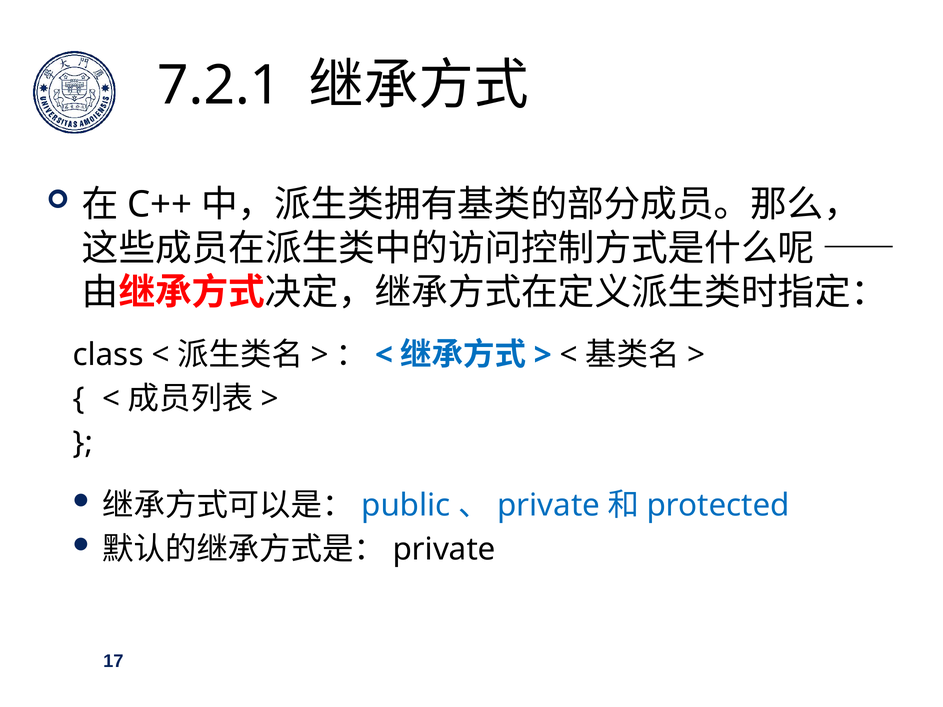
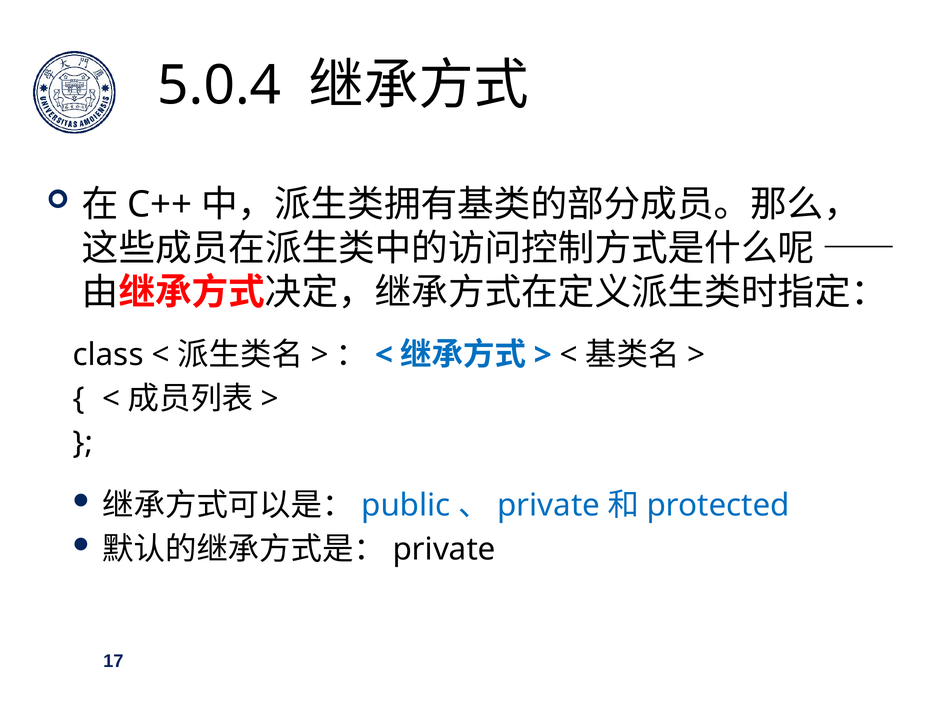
7.2.1: 7.2.1 -> 5.0.4
